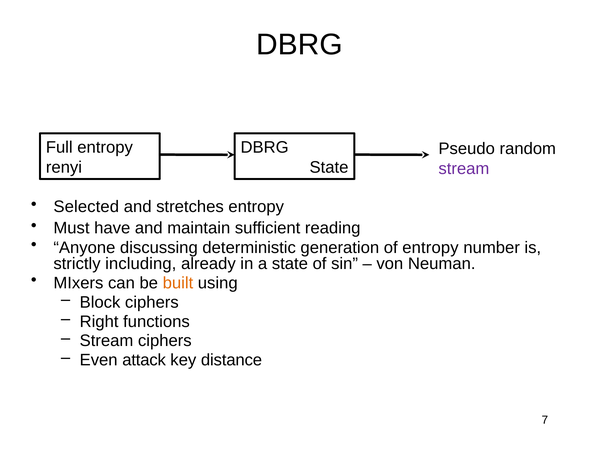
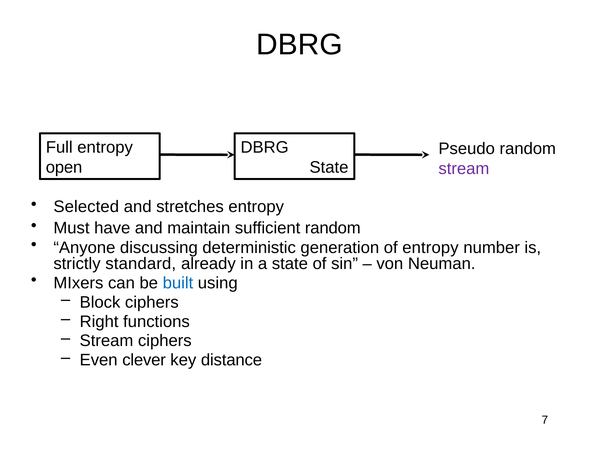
renyi: renyi -> open
sufficient reading: reading -> random
including: including -> standard
built colour: orange -> blue
attack: attack -> clever
